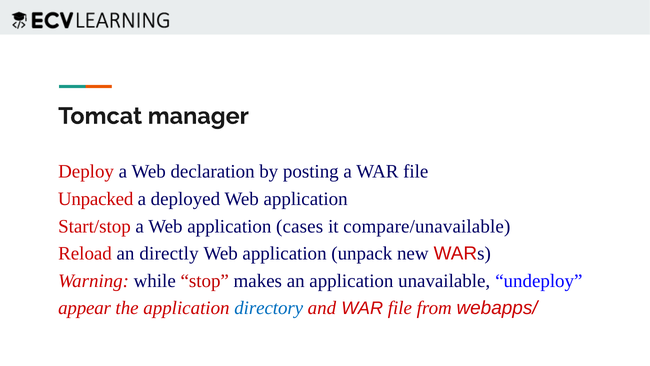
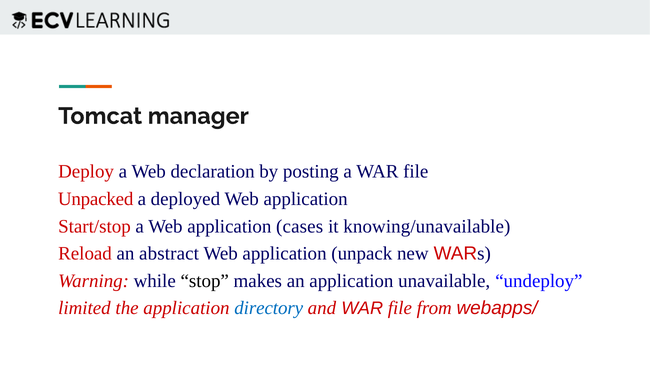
compare/unavailable: compare/unavailable -> knowing/unavailable
directly: directly -> abstract
stop colour: red -> black
appear: appear -> limited
